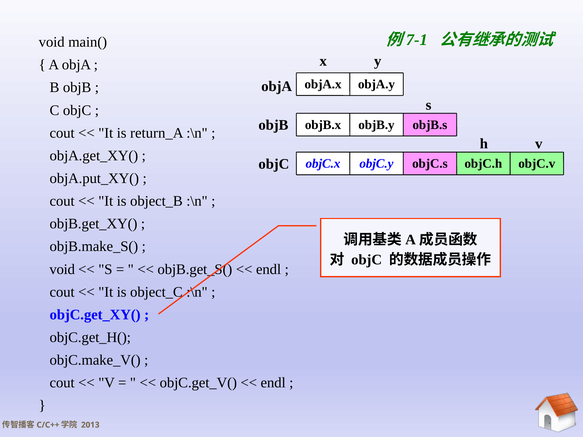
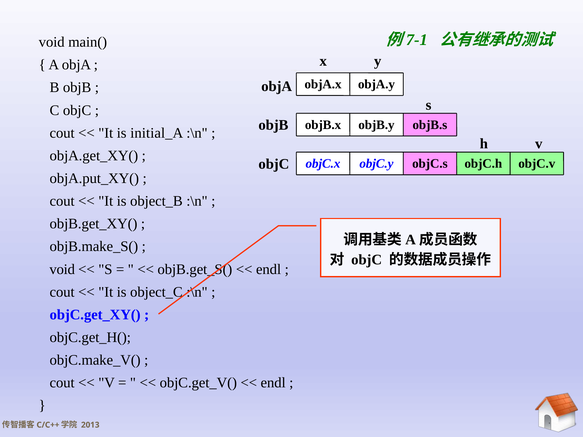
return_A: return_A -> initial_A
